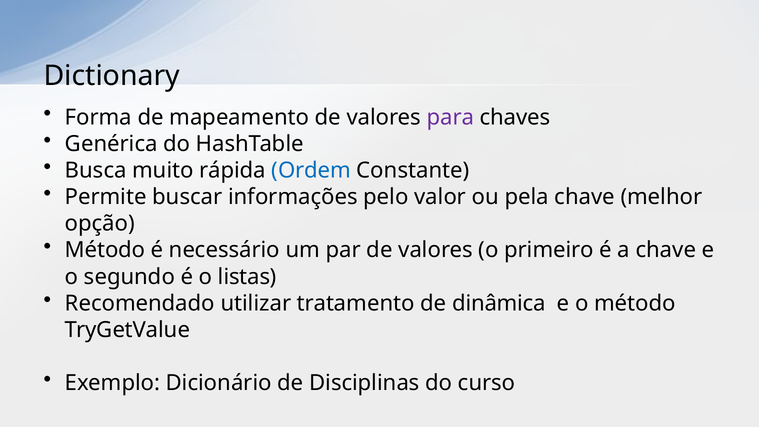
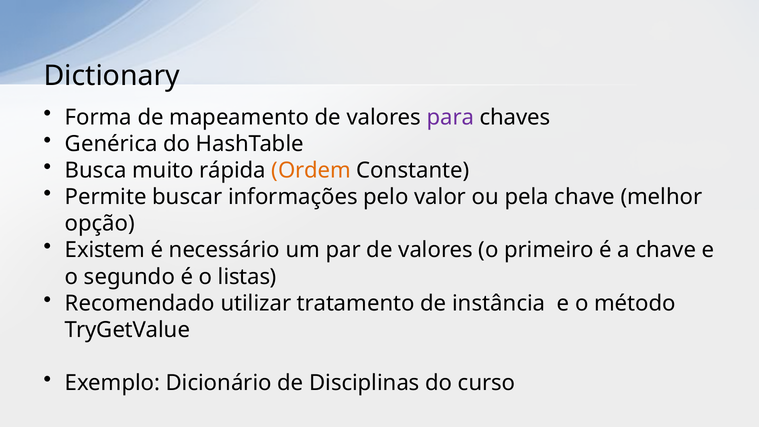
Ordem colour: blue -> orange
Método at (105, 250): Método -> Existem
dinâmica: dinâmica -> instância
